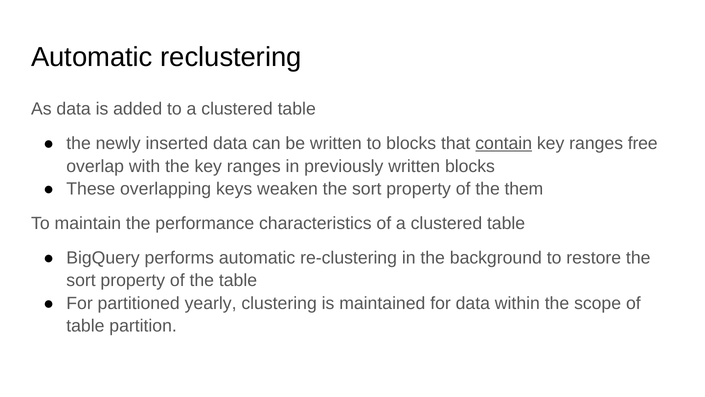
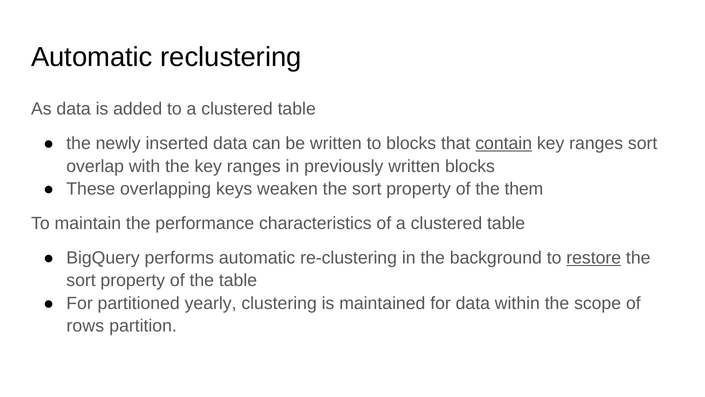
ranges free: free -> sort
restore underline: none -> present
table at (85, 326): table -> rows
